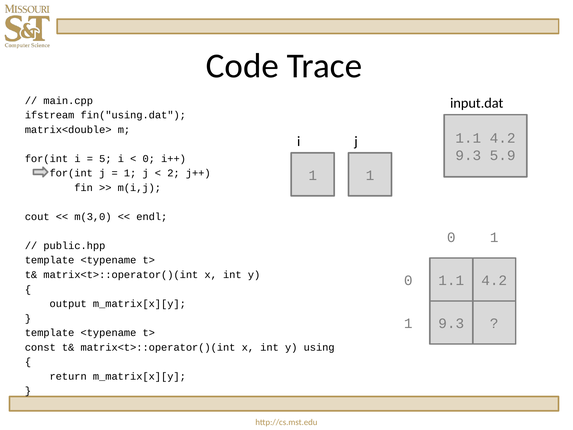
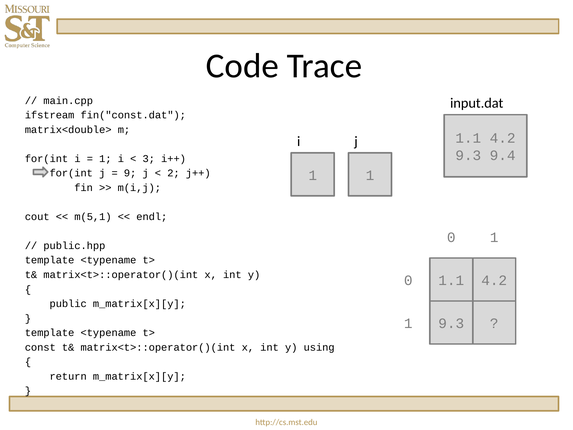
fin("using.dat: fin("using.dat -> fin("const.dat
5.9: 5.9 -> 9.4
5 at (105, 159): 5 -> 1
0 at (149, 159): 0 -> 3
1 at (130, 173): 1 -> 9
m(3,0: m(3,0 -> m(5,1
output: output -> public
